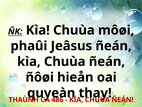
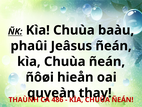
môøi: môøi -> baàu
